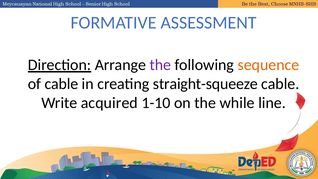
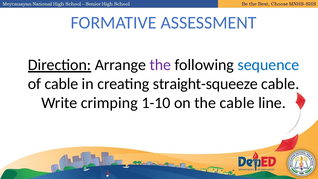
sequence colour: orange -> blue
acquired: acquired -> crimping
the while: while -> cable
